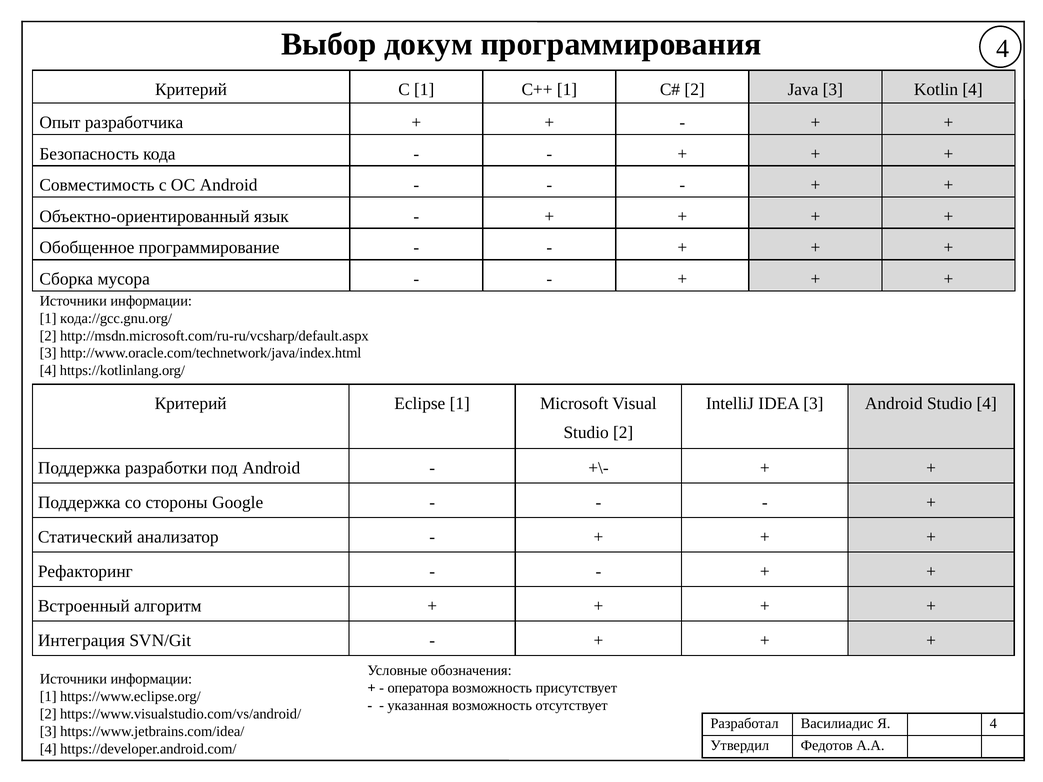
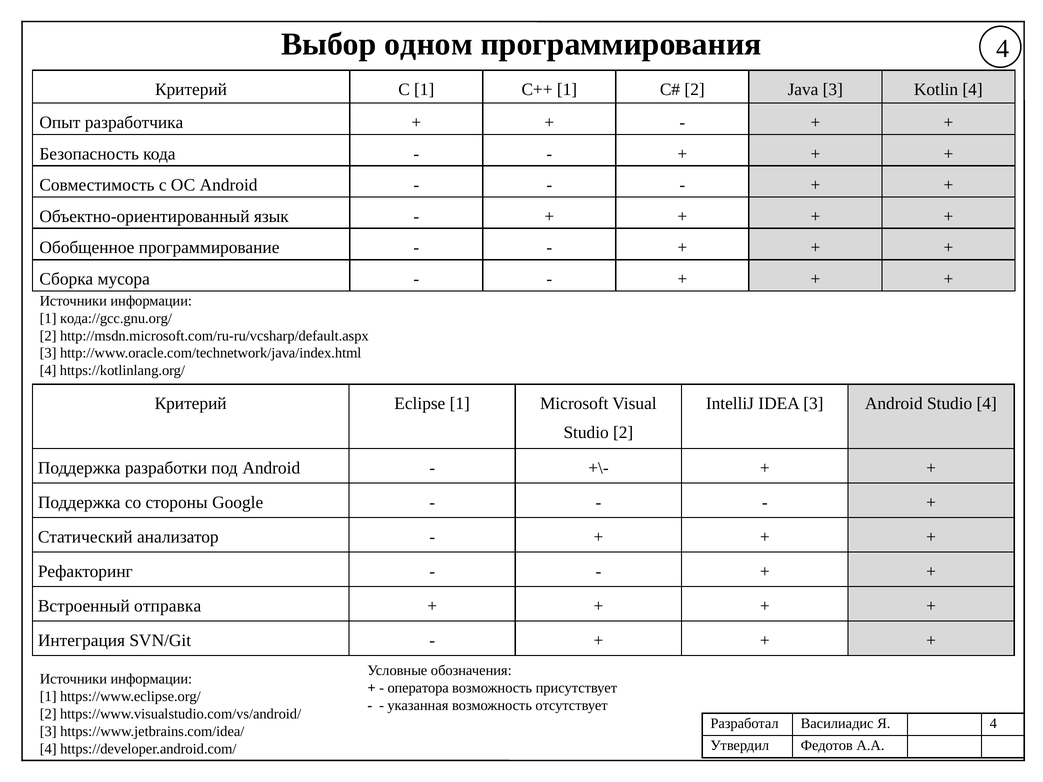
докум: докум -> одном
алгоритм: алгоритм -> отправка
